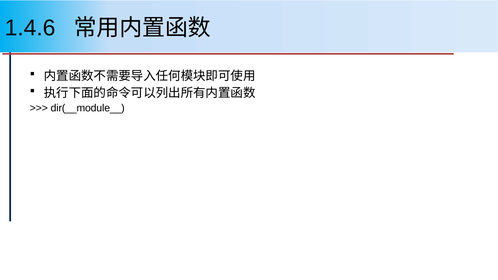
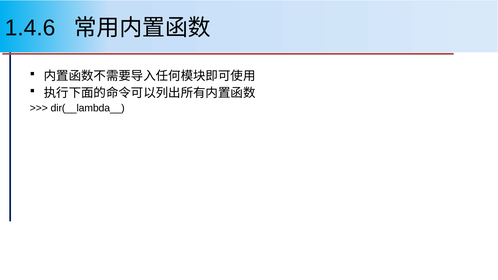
dir(__module__: dir(__module__ -> dir(__lambda__
